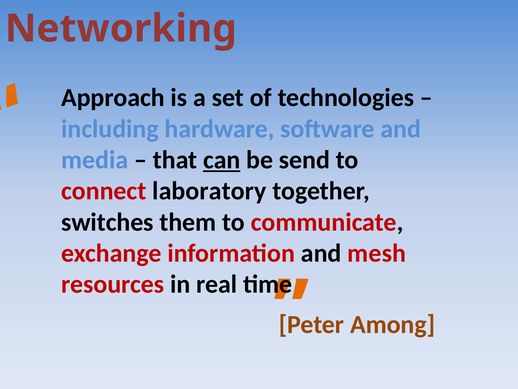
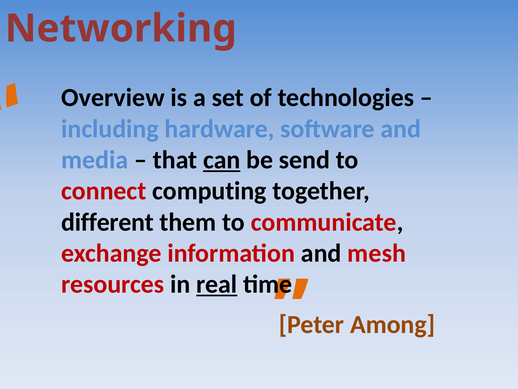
Approach: Approach -> Overview
laboratory: laboratory -> computing
switches: switches -> different
real underline: none -> present
